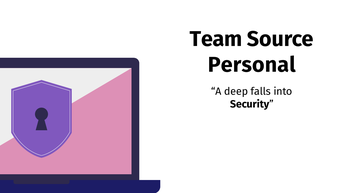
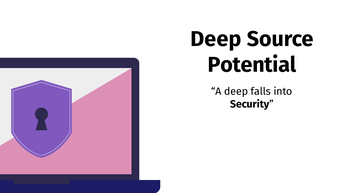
Team at (216, 39): Team -> Deep
Personal: Personal -> Potential
